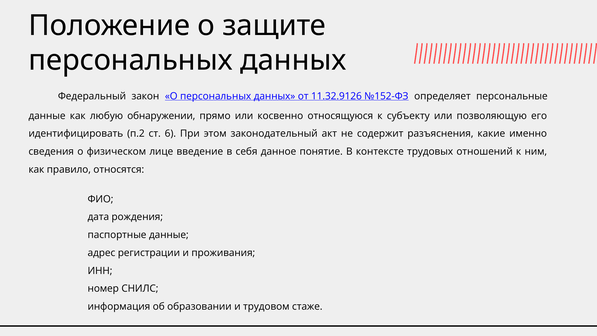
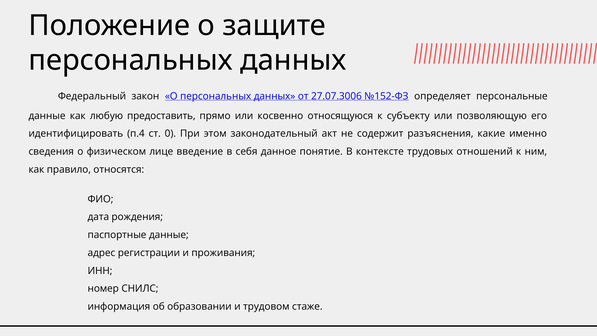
11.32.9126: 11.32.9126 -> 27.07.3006
обнаружении: обнаружении -> предоставить
п.2: п.2 -> п.4
6: 6 -> 0
